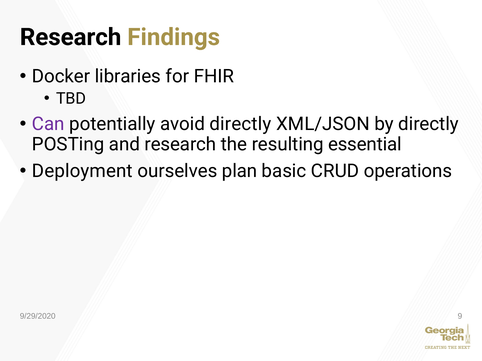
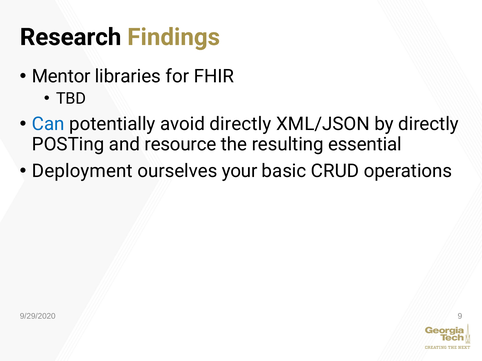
Docker: Docker -> Mentor
Can colour: purple -> blue
and research: research -> resource
plan: plan -> your
